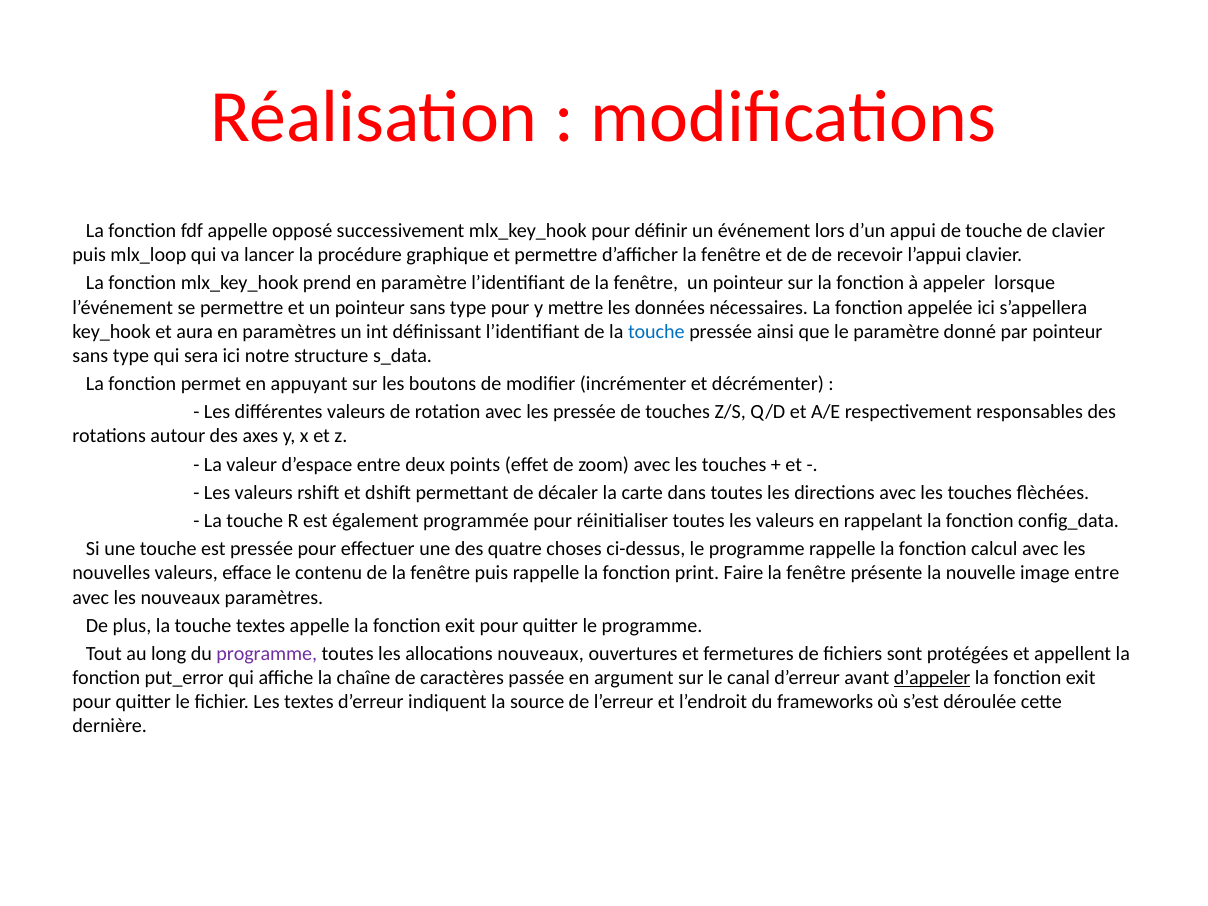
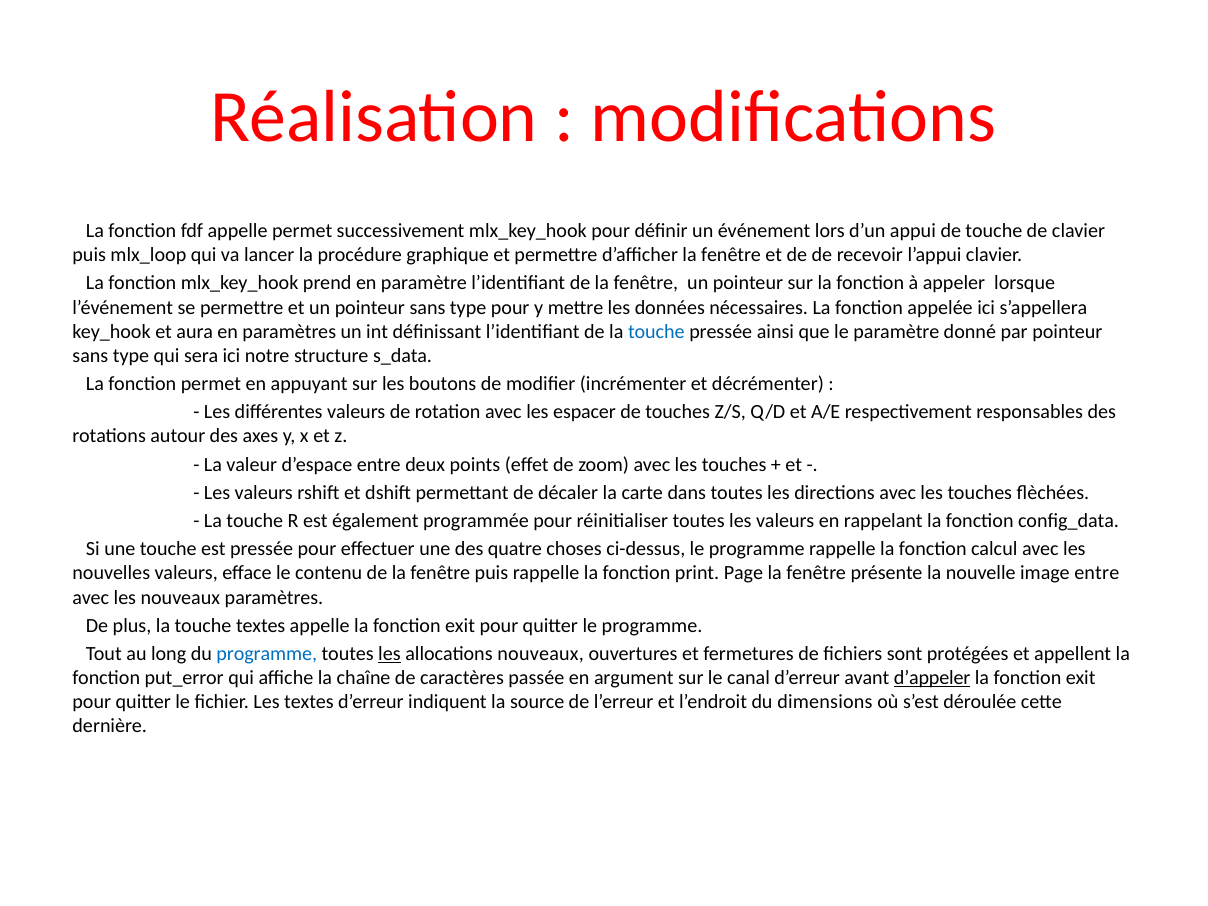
appelle opposé: opposé -> permet
les pressée: pressée -> espacer
Faire: Faire -> Page
programme at (267, 654) colour: purple -> blue
les at (389, 654) underline: none -> present
frameworks: frameworks -> dimensions
